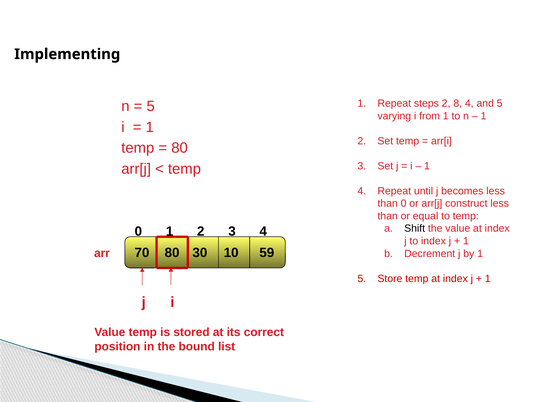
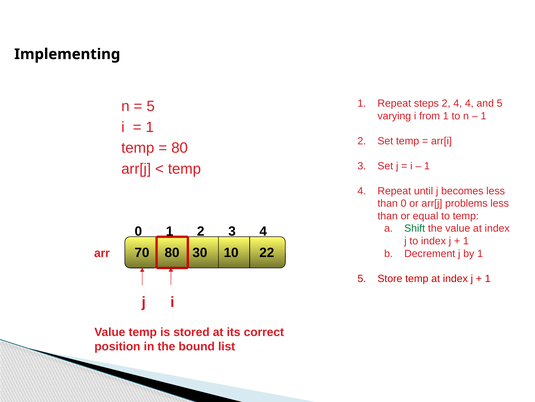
2 8: 8 -> 4
construct: construct -> problems
Shift colour: black -> green
59: 59 -> 22
